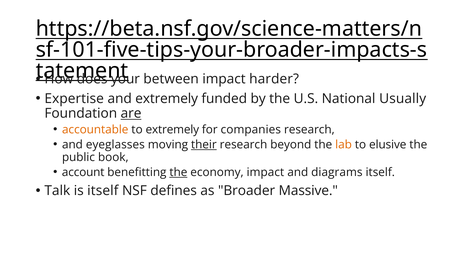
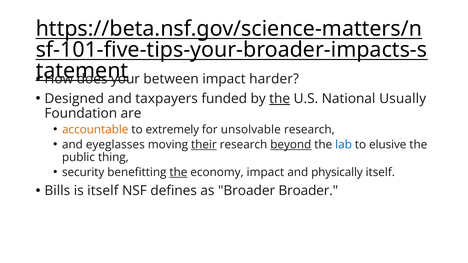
Expertise: Expertise -> Designed
and extremely: extremely -> taxpayers
the at (280, 99) underline: none -> present
are underline: present -> none
companies: companies -> unsolvable
beyond underline: none -> present
lab colour: orange -> blue
book: book -> thing
account: account -> security
diagrams: diagrams -> physically
Talk: Talk -> Bills
Broader Massive: Massive -> Broader
